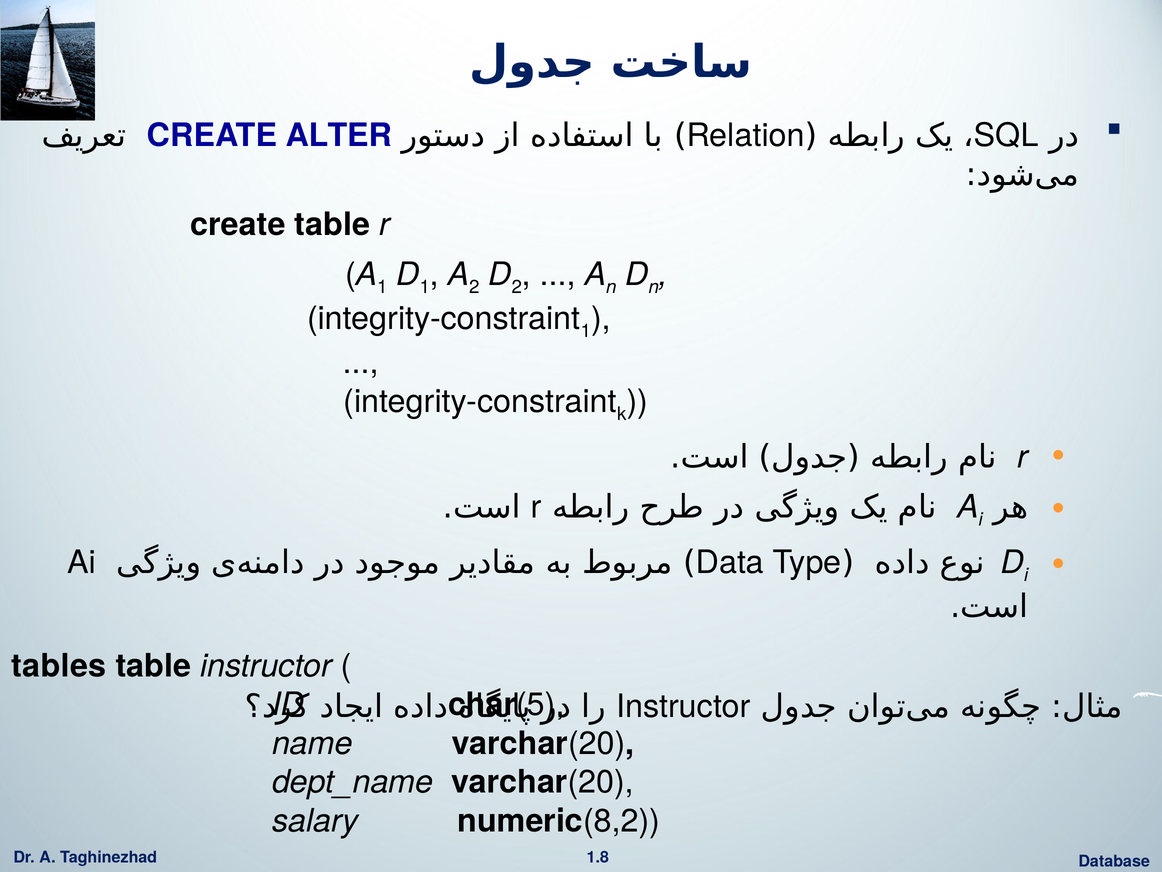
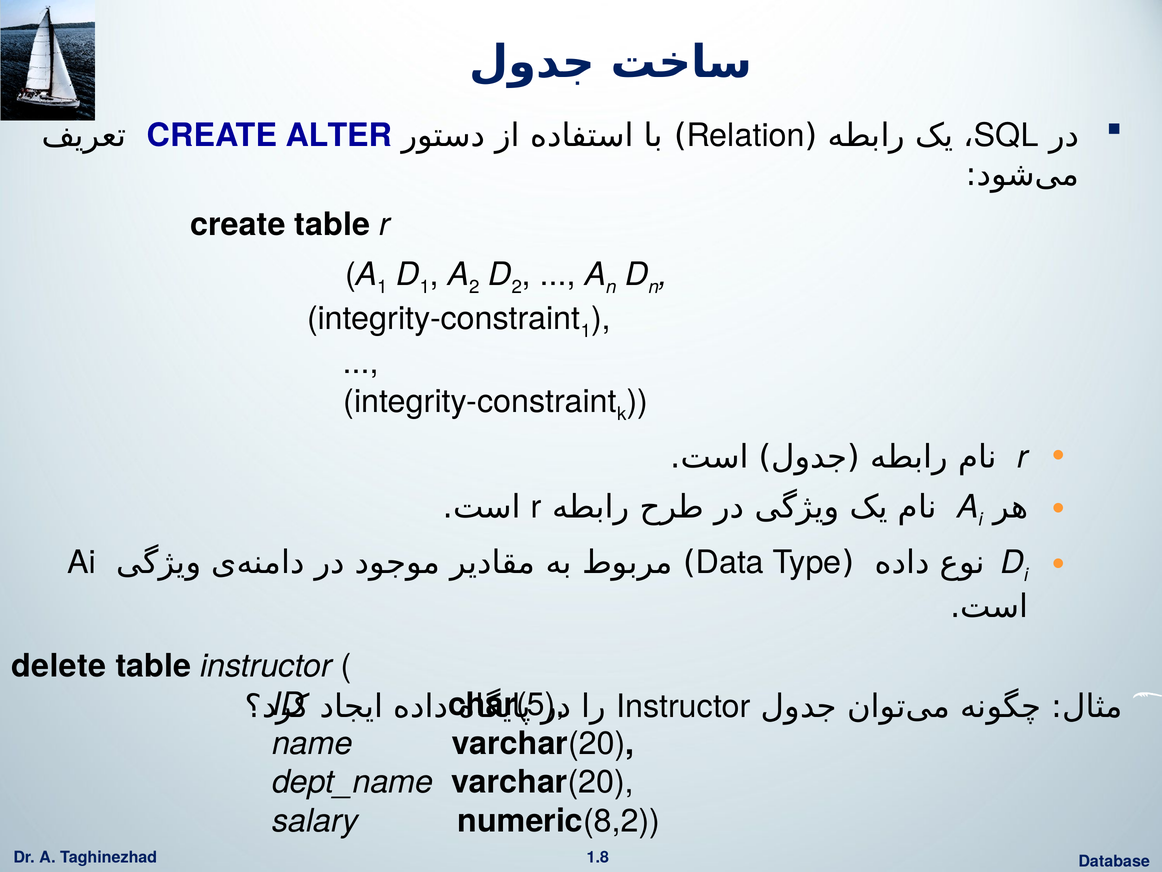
tables: tables -> delete
